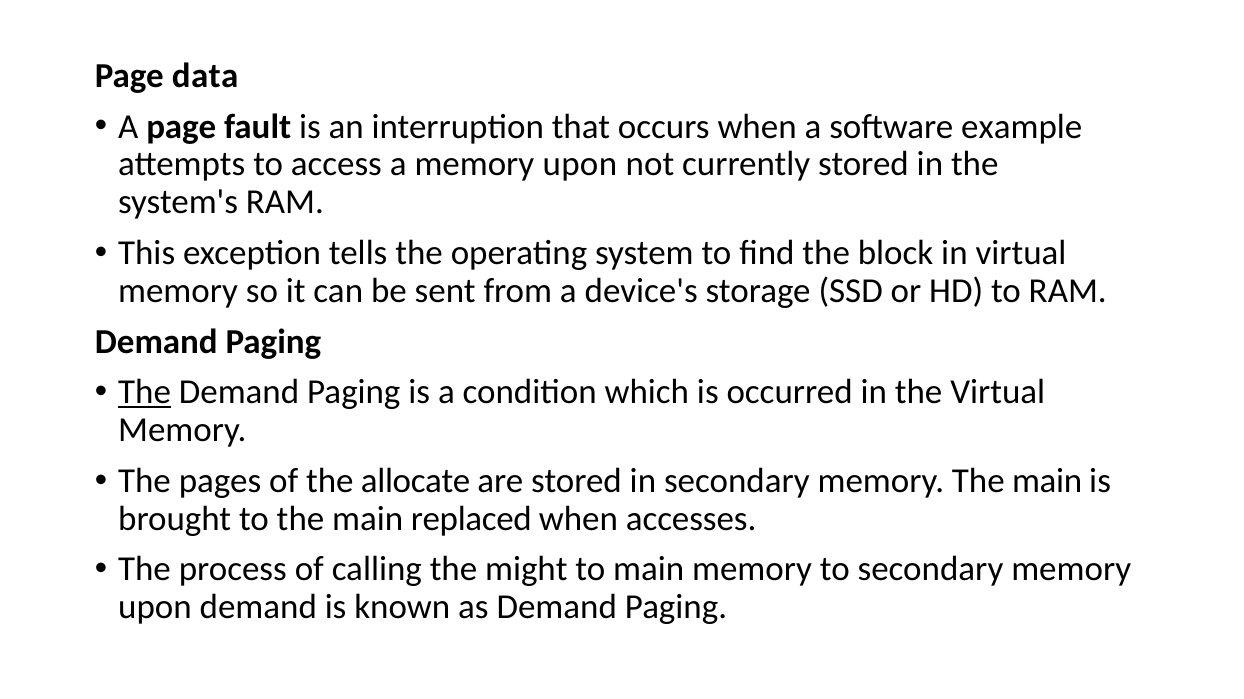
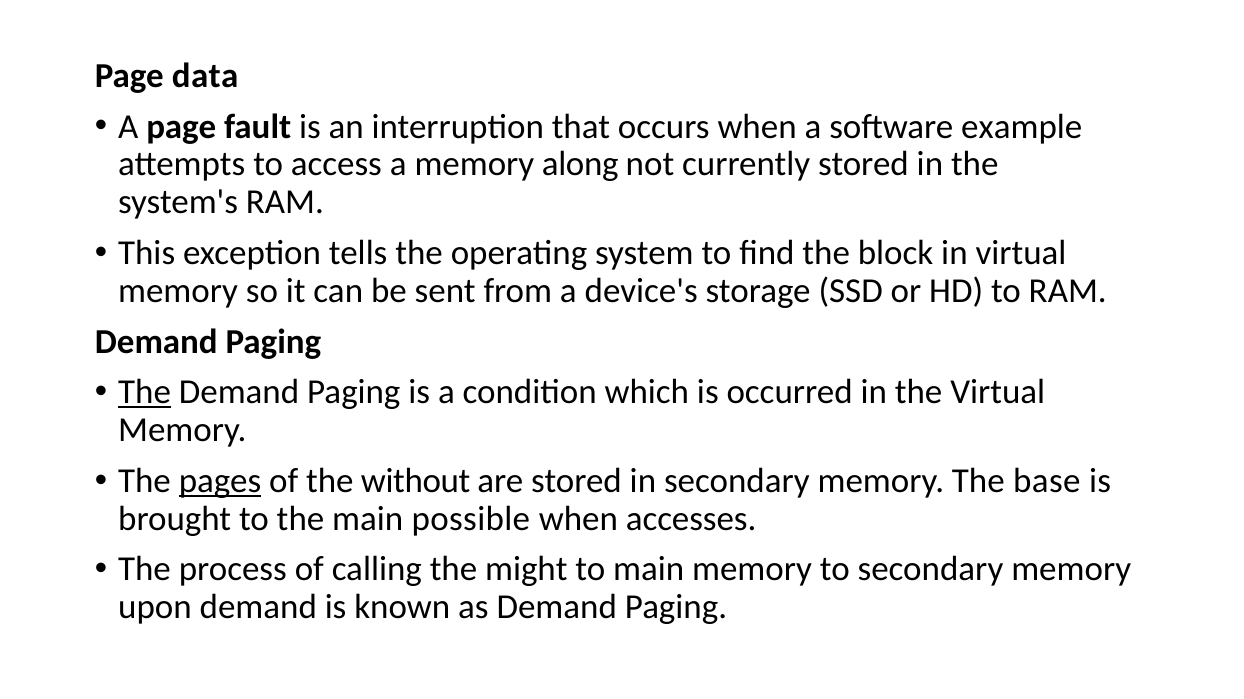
a memory upon: upon -> along
pages underline: none -> present
allocate: allocate -> without
memory The main: main -> base
replaced: replaced -> possible
